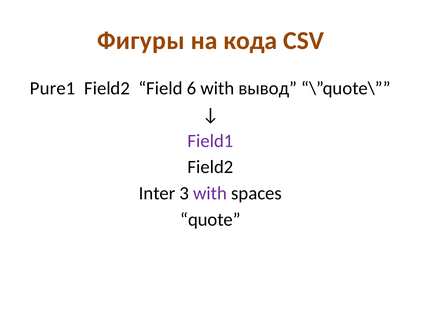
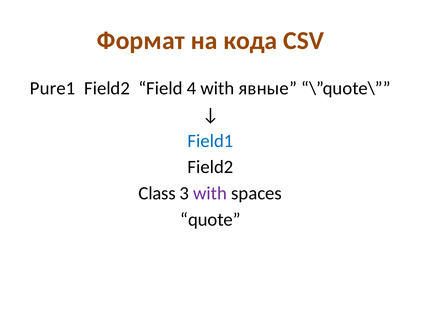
Фигуры: Фигуры -> Формат
6: 6 -> 4
вывод: вывод -> явные
Field1 colour: purple -> blue
Inter: Inter -> Class
